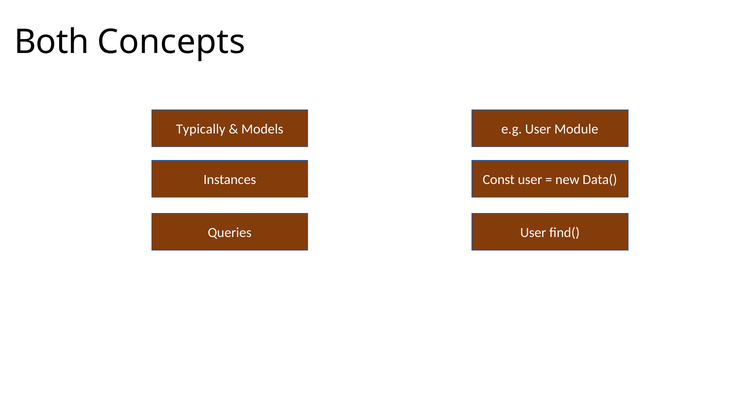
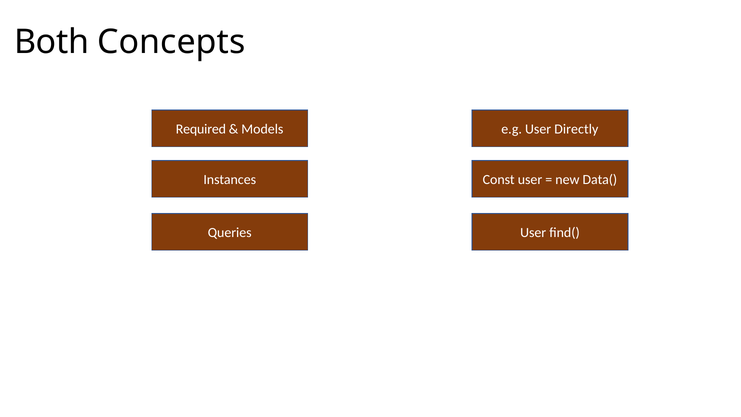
Typically: Typically -> Required
Module: Module -> Directly
